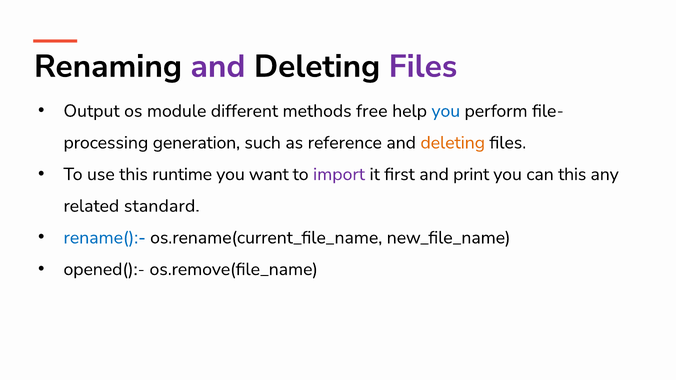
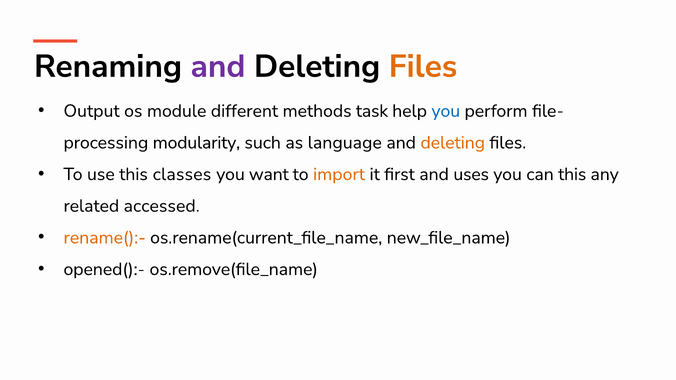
Files at (423, 66) colour: purple -> orange
free: free -> task
generation: generation -> modularity
reference: reference -> language
runtime: runtime -> classes
import colour: purple -> orange
print: print -> uses
standard: standard -> accessed
rename():- colour: blue -> orange
